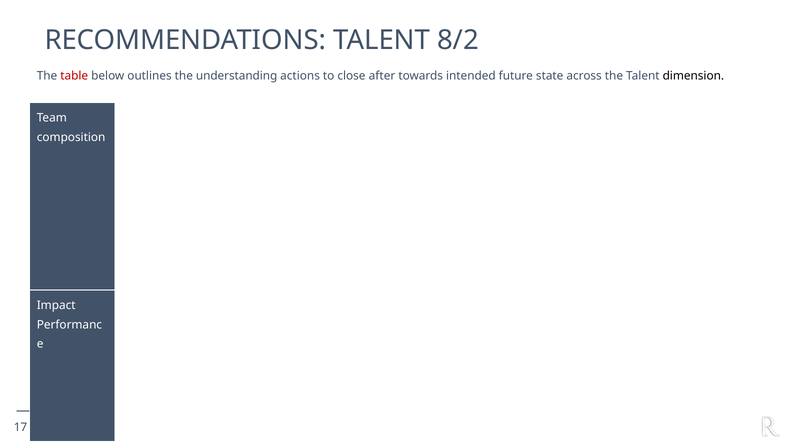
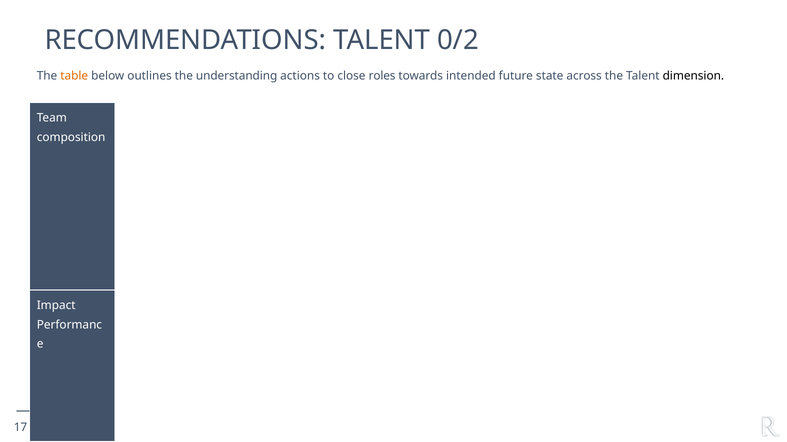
8/2: 8/2 -> 0/2
table colour: red -> orange
after: after -> roles
